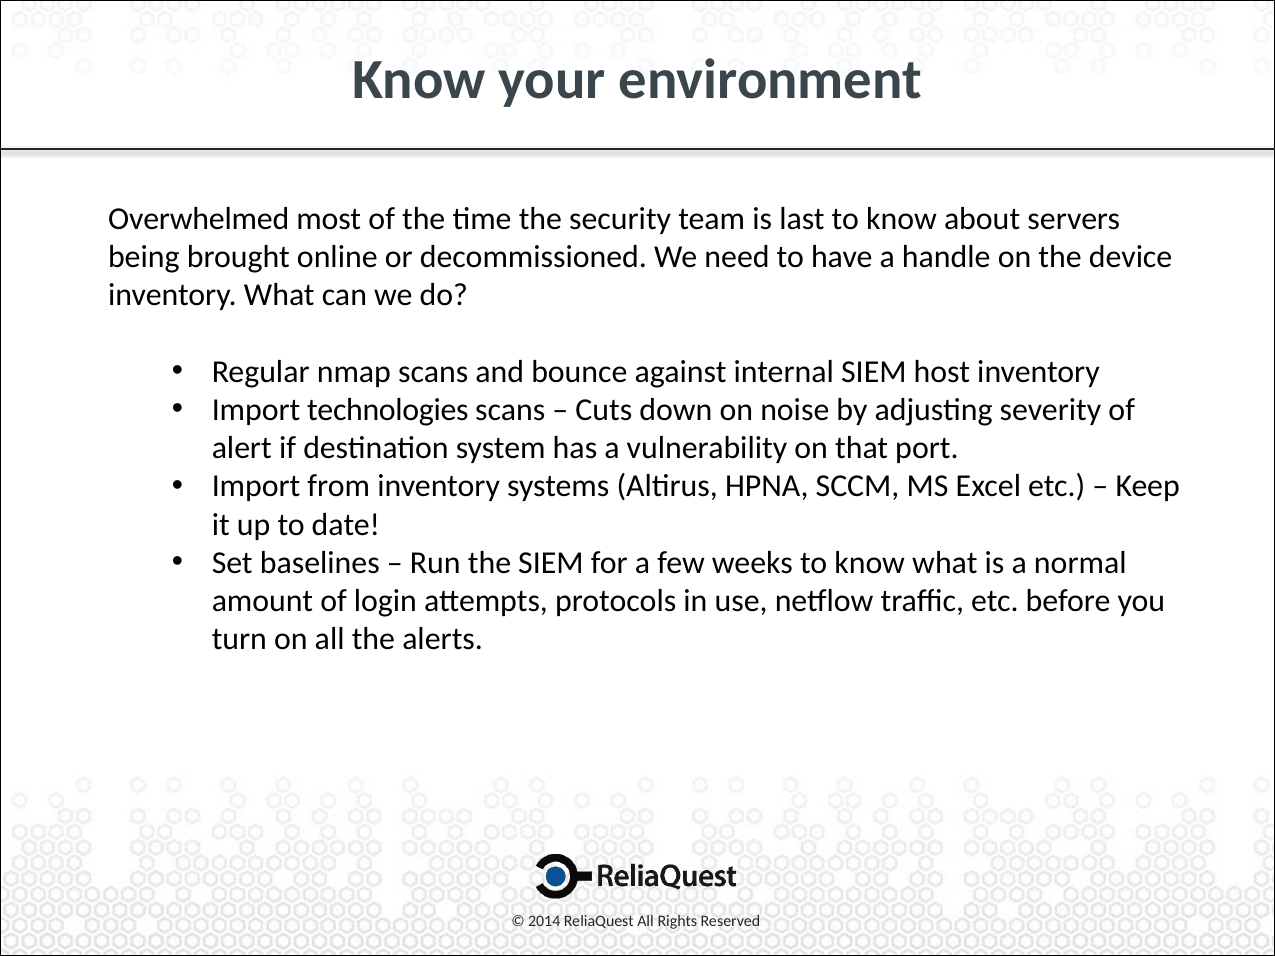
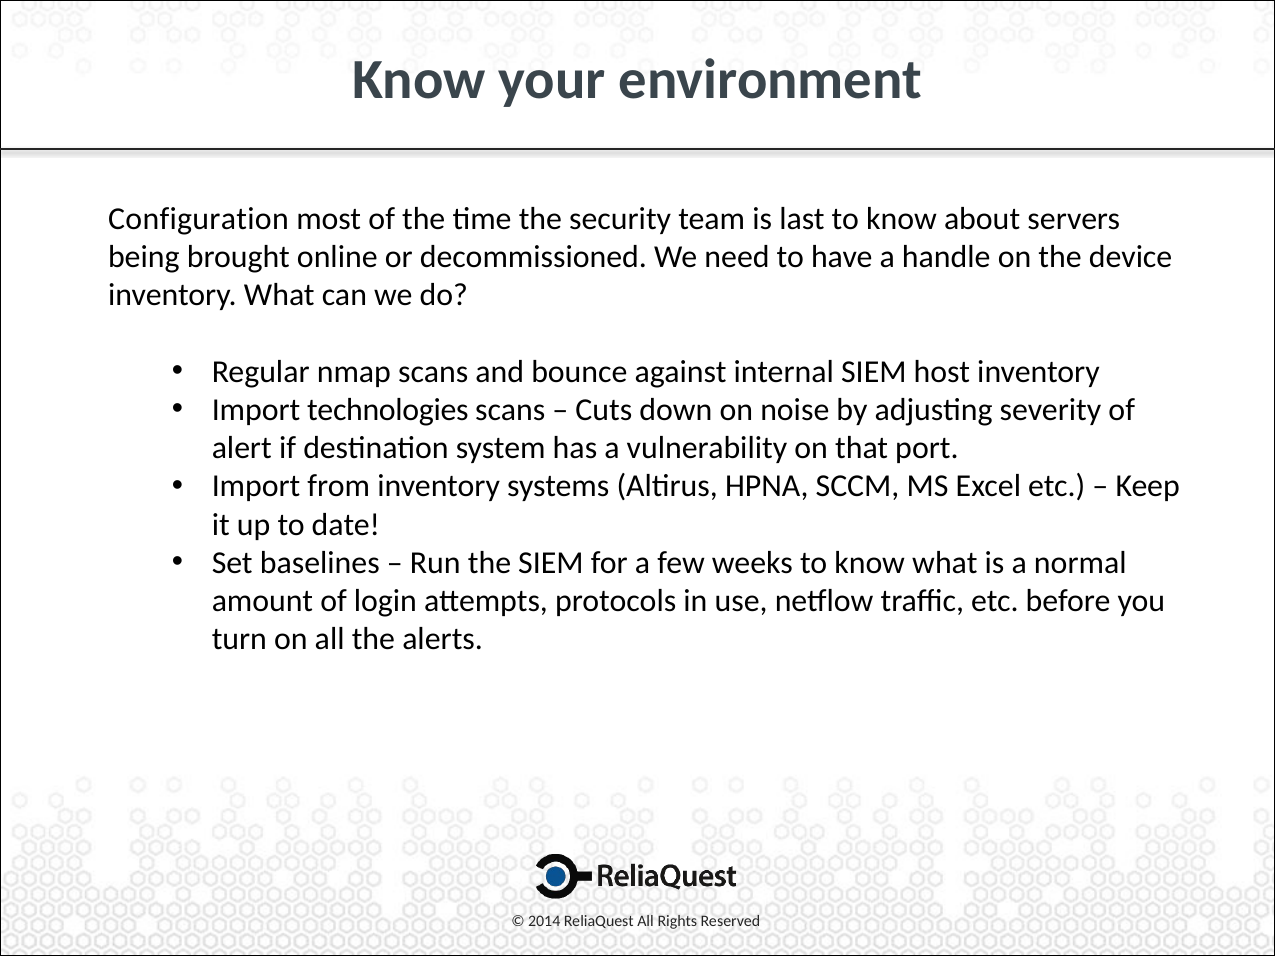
Overwhelmed: Overwhelmed -> Configuration
